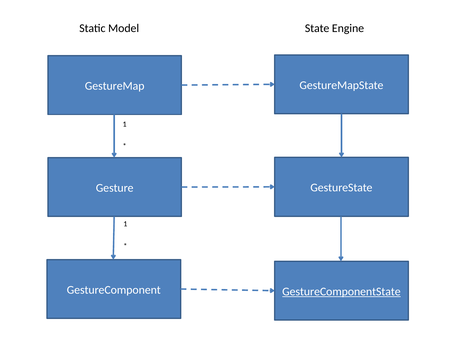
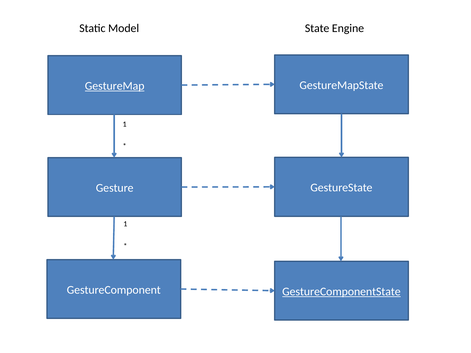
GestureMap underline: none -> present
